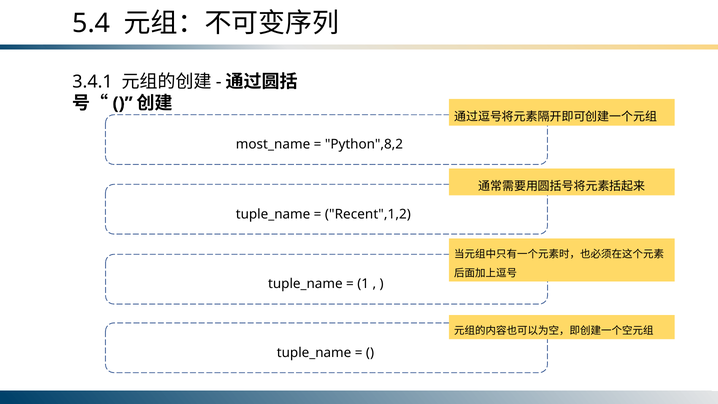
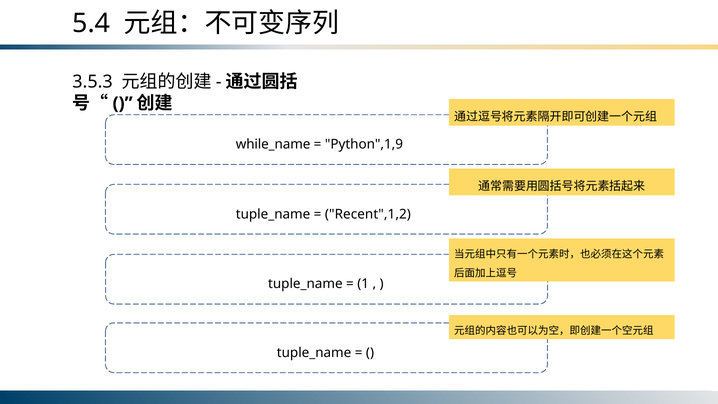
3.4.1: 3.4.1 -> 3.5.3
most_name: most_name -> while_name
Python",8,2: Python",8,2 -> Python",1,9
